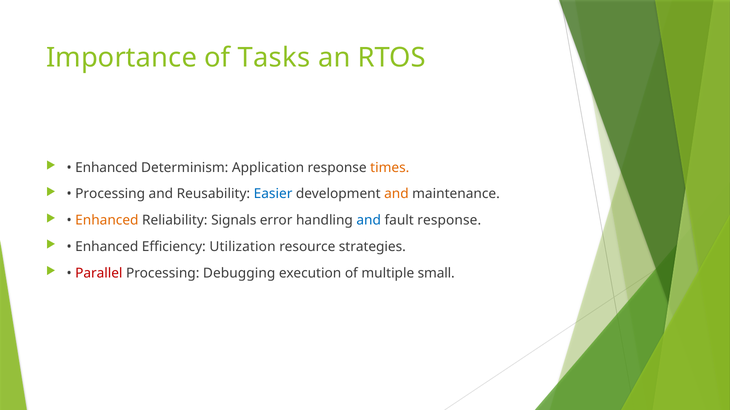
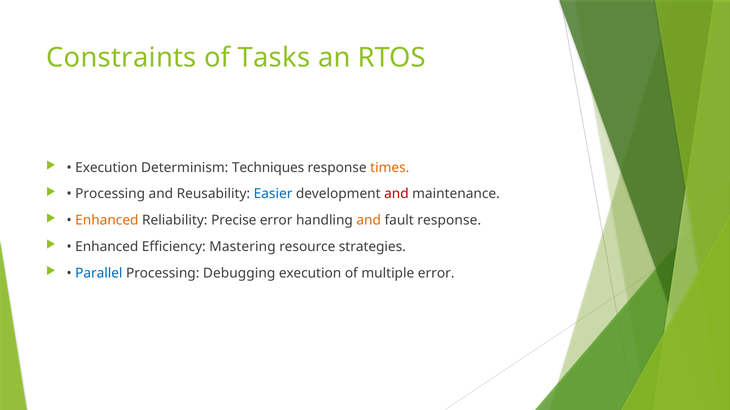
Importance: Importance -> Constraints
Enhanced at (106, 168): Enhanced -> Execution
Application: Application -> Techniques
and at (396, 194) colour: orange -> red
Signals: Signals -> Precise
and at (369, 221) colour: blue -> orange
Utilization: Utilization -> Mastering
Parallel colour: red -> blue
multiple small: small -> error
